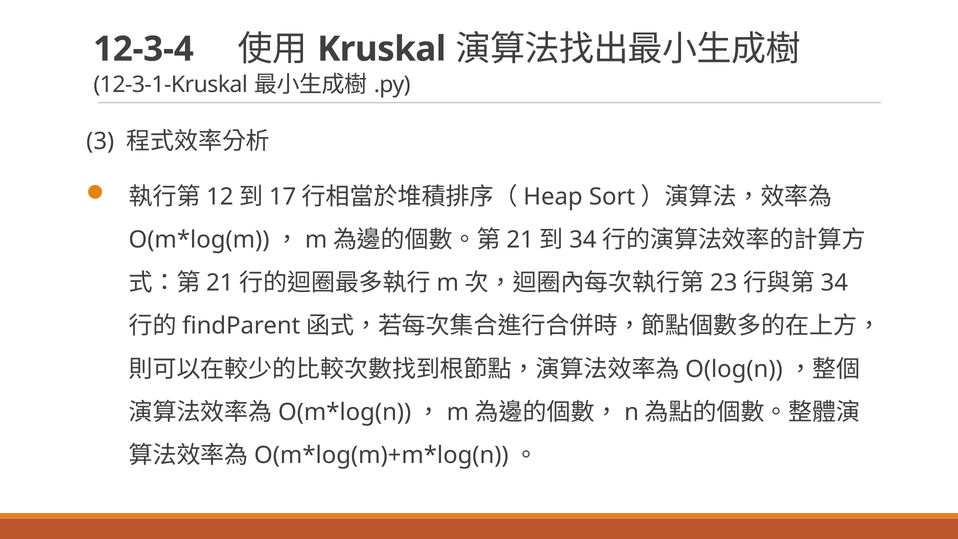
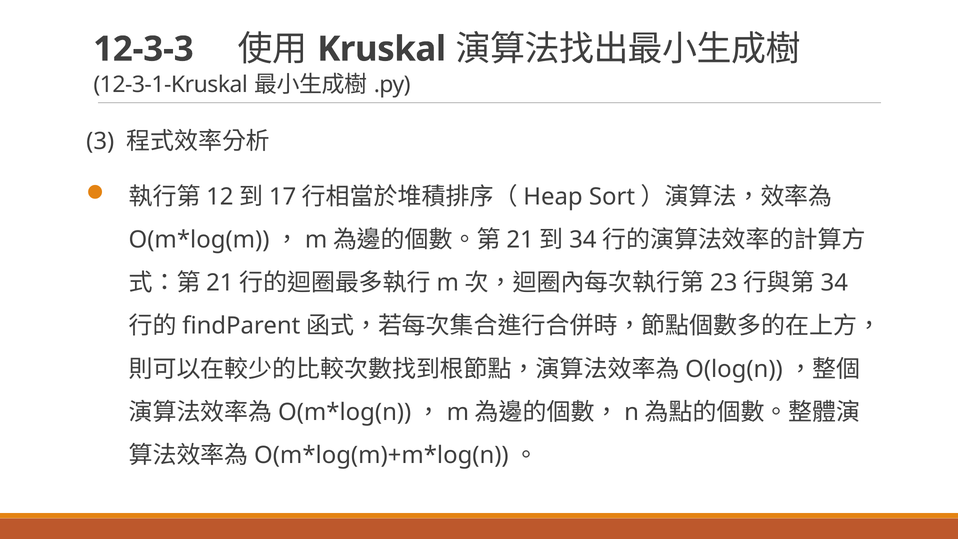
12-3-4: 12-3-4 -> 12-3-3
